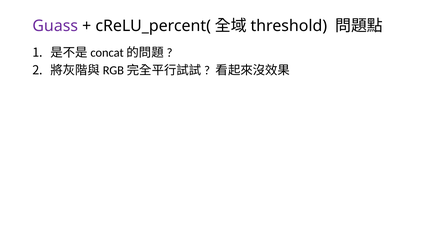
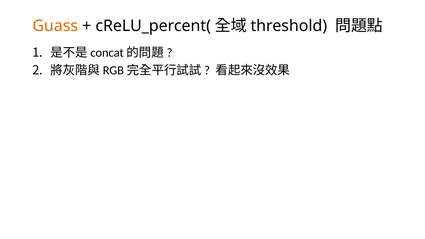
Guass colour: purple -> orange
